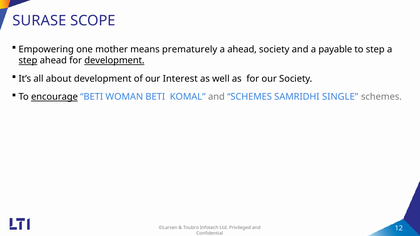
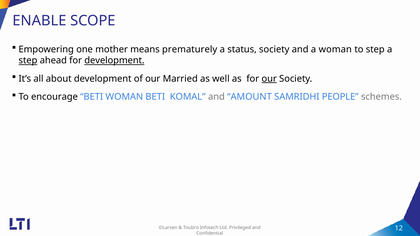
SURASE: SURASE -> ENABLE
a ahead: ahead -> status
a payable: payable -> woman
Interest: Interest -> Married
our at (269, 79) underline: none -> present
encourage underline: present -> none
and SCHEMES: SCHEMES -> AMOUNT
SINGLE: SINGLE -> PEOPLE
